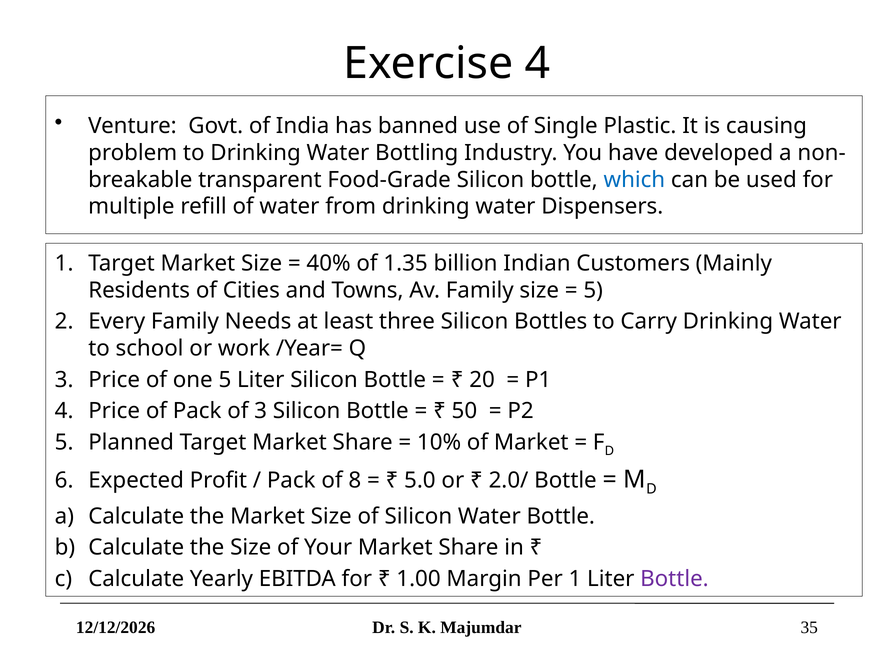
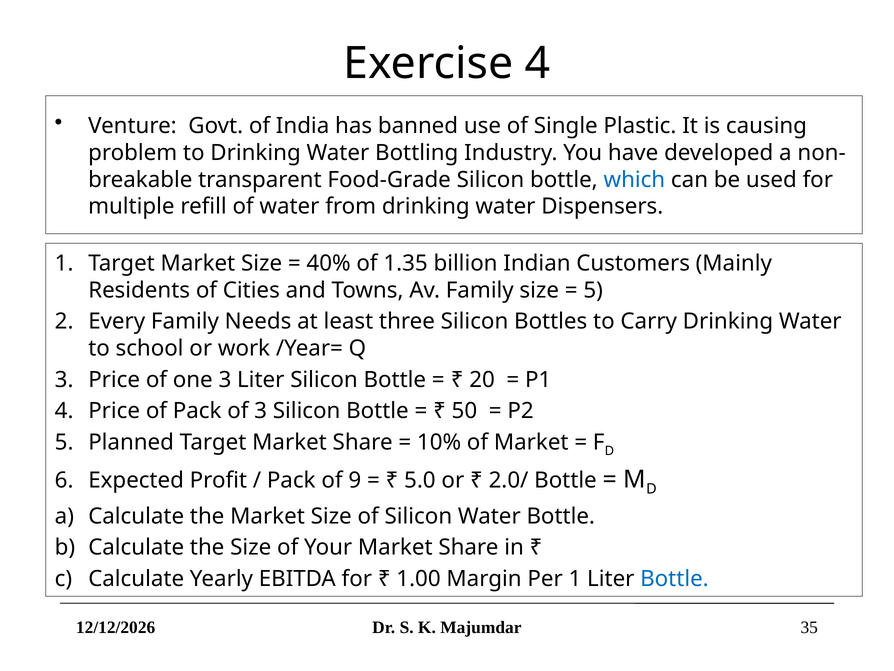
one 5: 5 -> 3
8: 8 -> 9
Bottle at (674, 578) colour: purple -> blue
